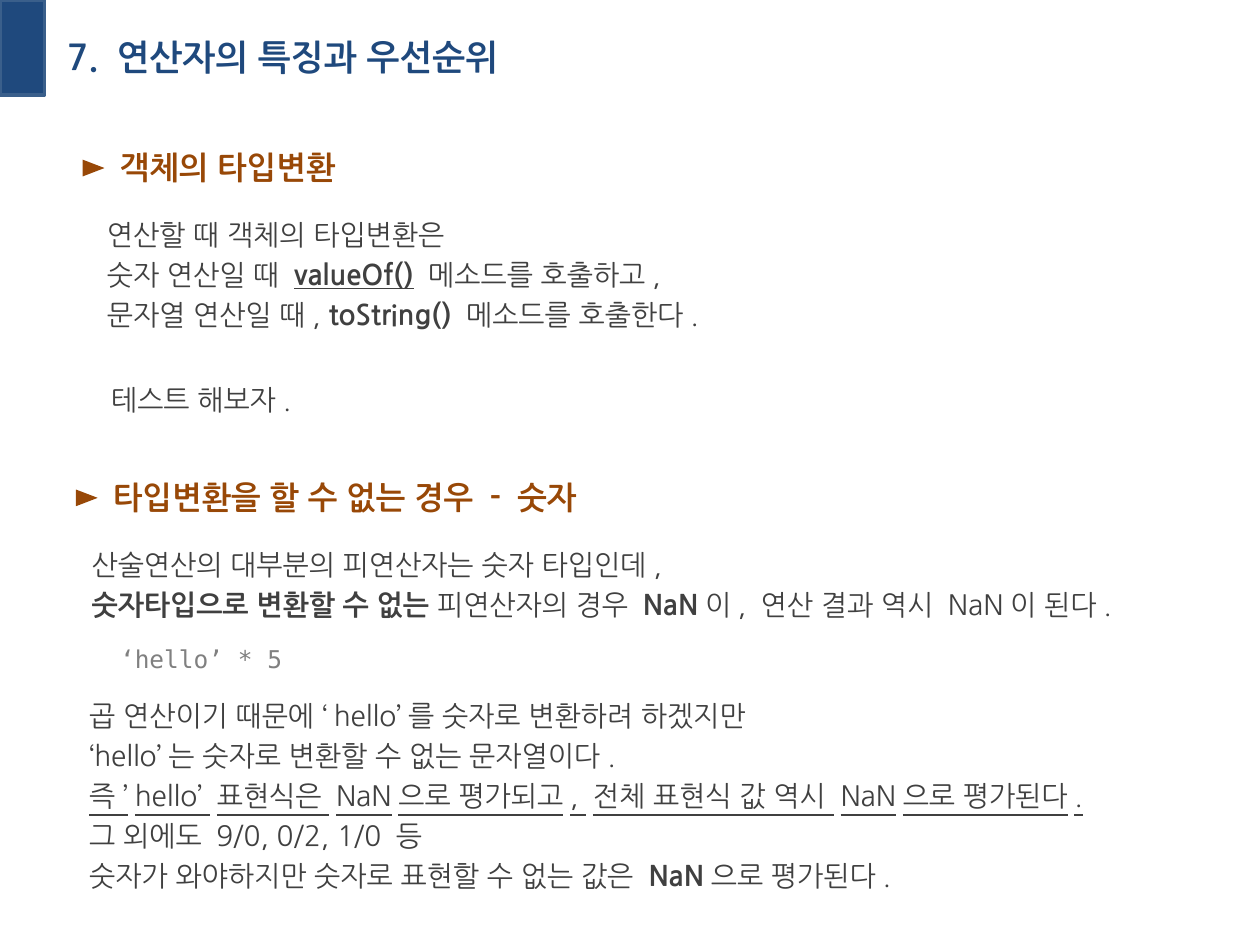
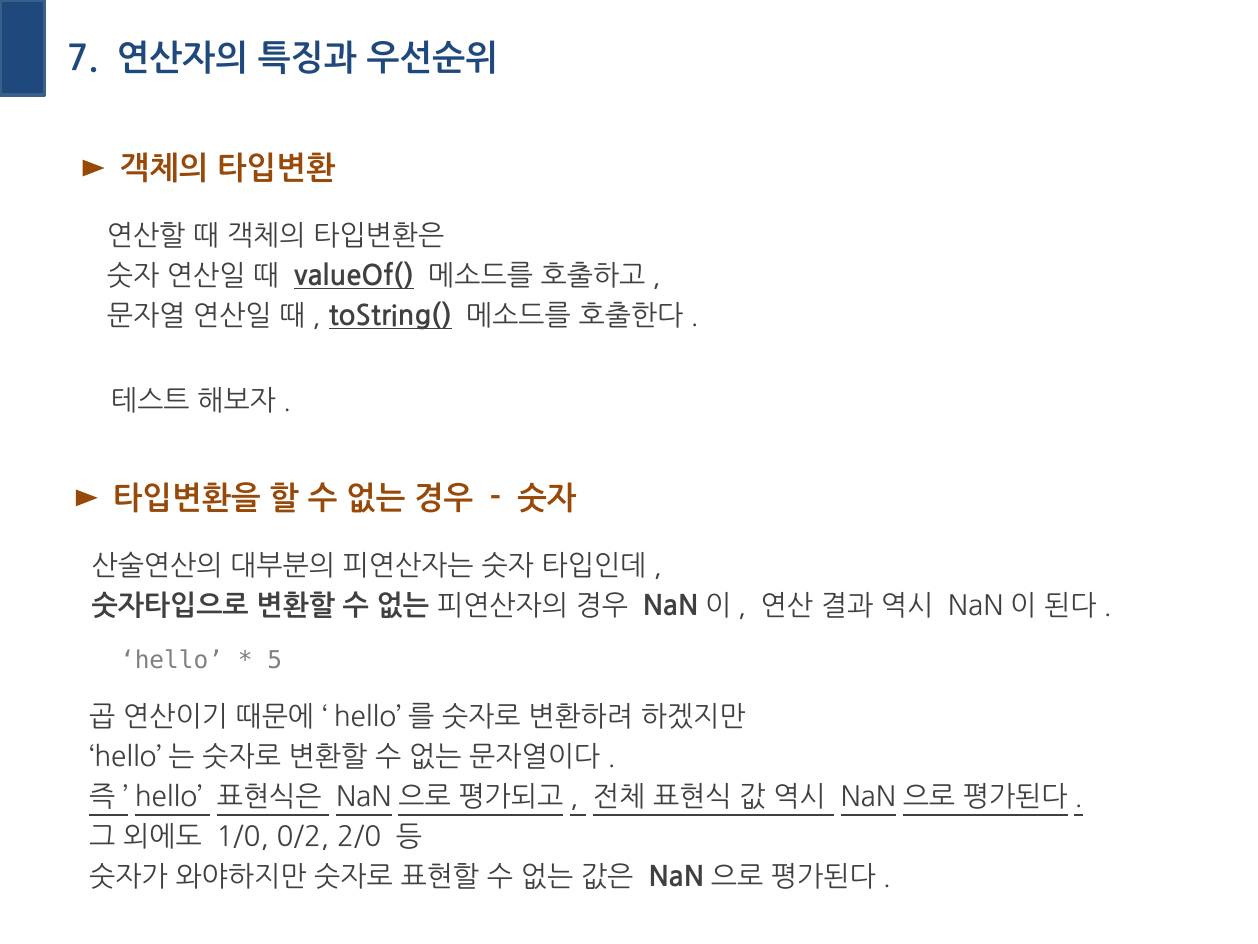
toString( underline: none -> present
9/0: 9/0 -> 1/0
1/0: 1/0 -> 2/0
